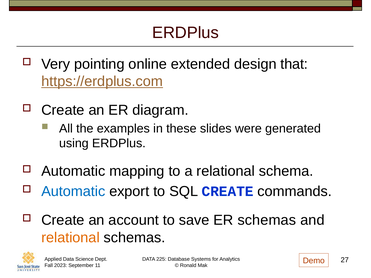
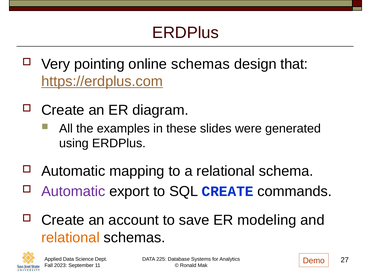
online extended: extended -> schemas
Automatic at (73, 192) colour: blue -> purple
ER schemas: schemas -> modeling
